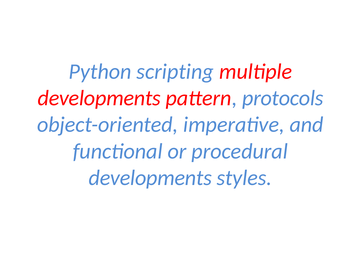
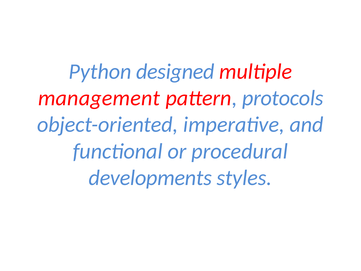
scripting: scripting -> designed
developments at (99, 98): developments -> management
